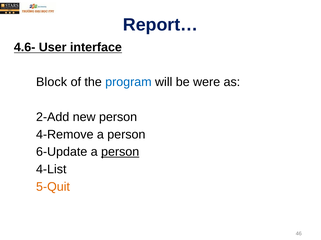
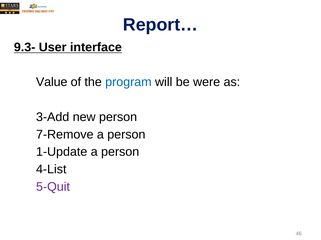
4.6-: 4.6- -> 9.3-
Block: Block -> Value
2-Add: 2-Add -> 3-Add
4-Remove: 4-Remove -> 7-Remove
6-Update: 6-Update -> 1-Update
person at (120, 152) underline: present -> none
5-Quit colour: orange -> purple
